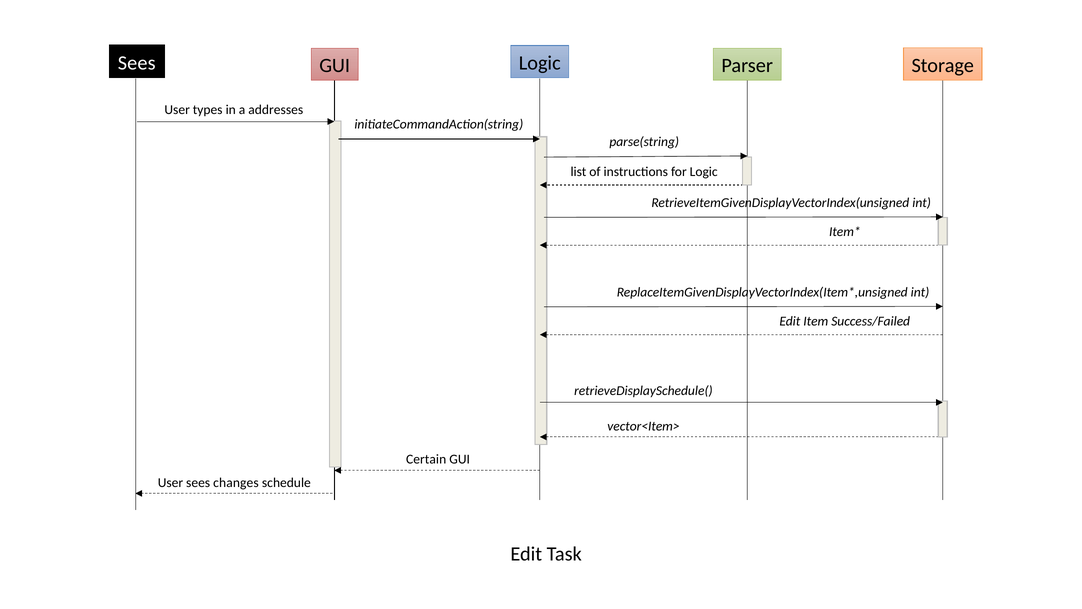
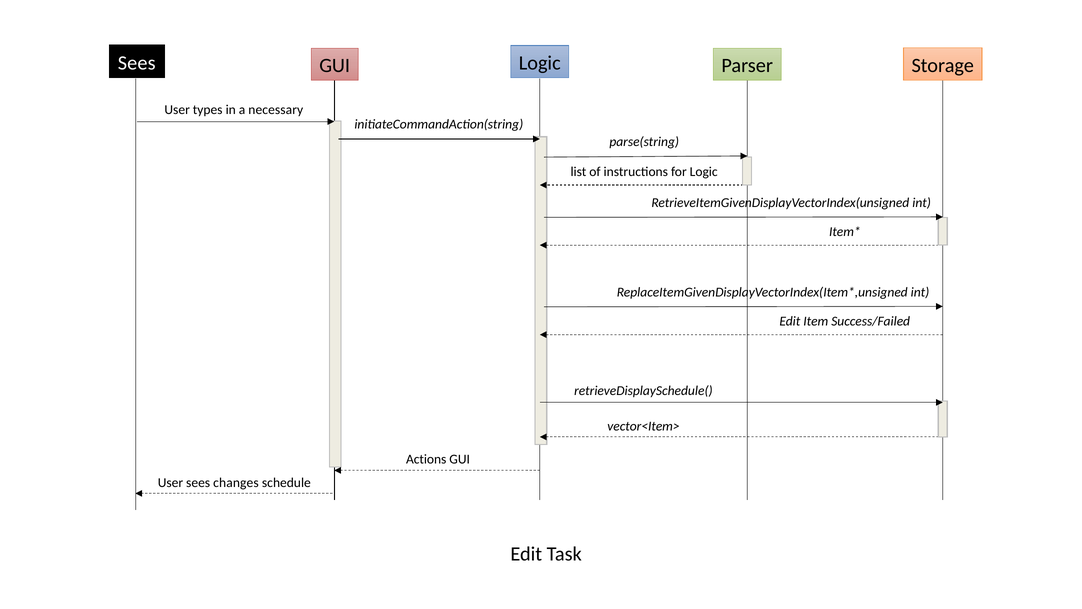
addresses: addresses -> necessary
Certain: Certain -> Actions
